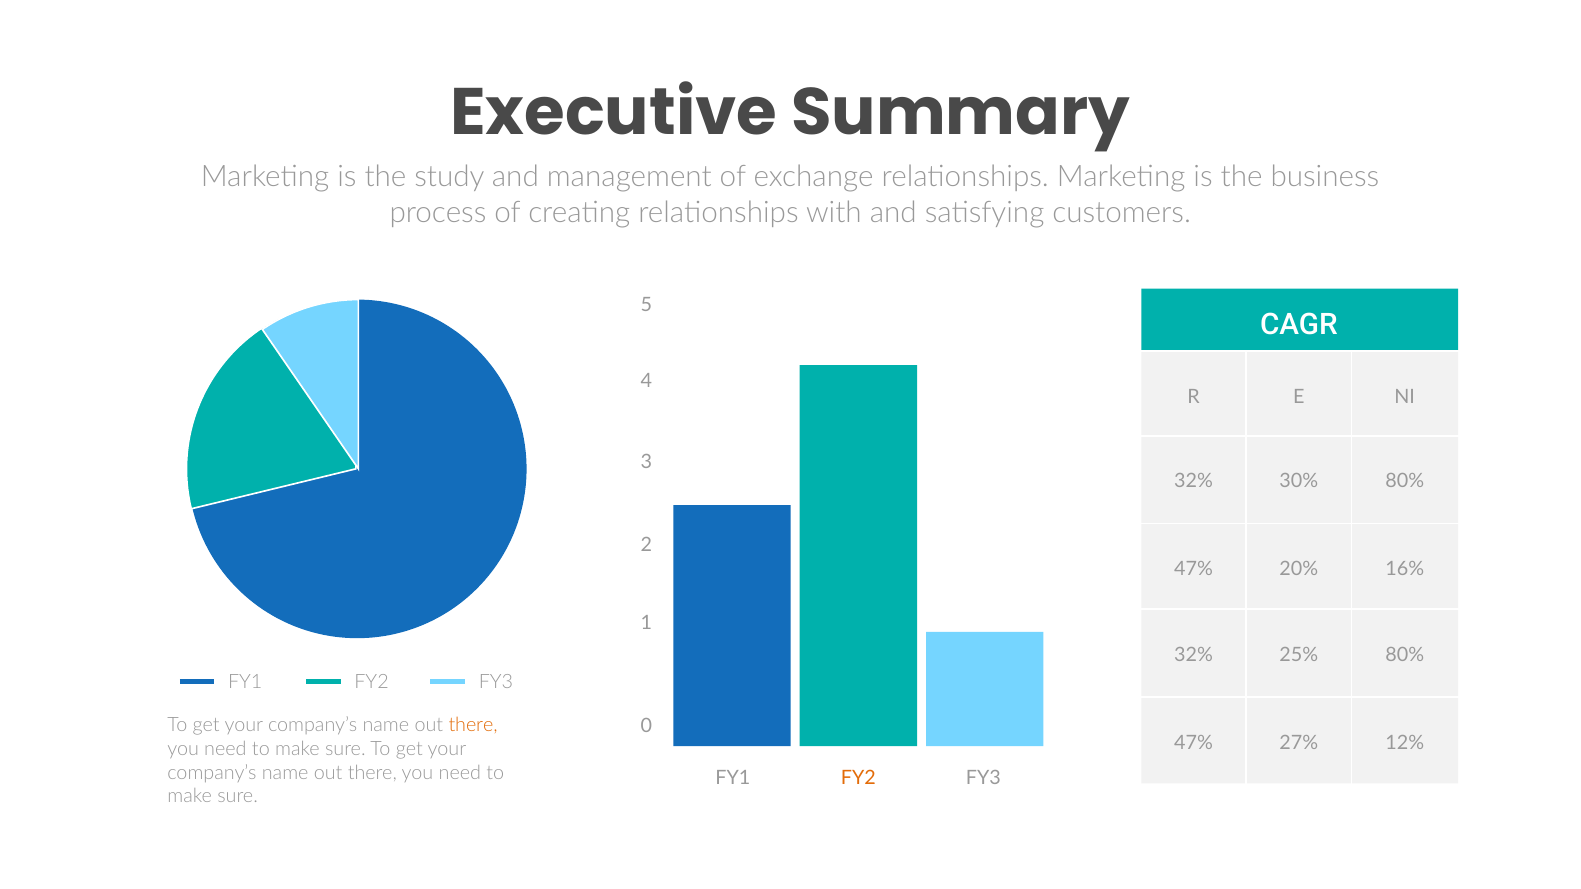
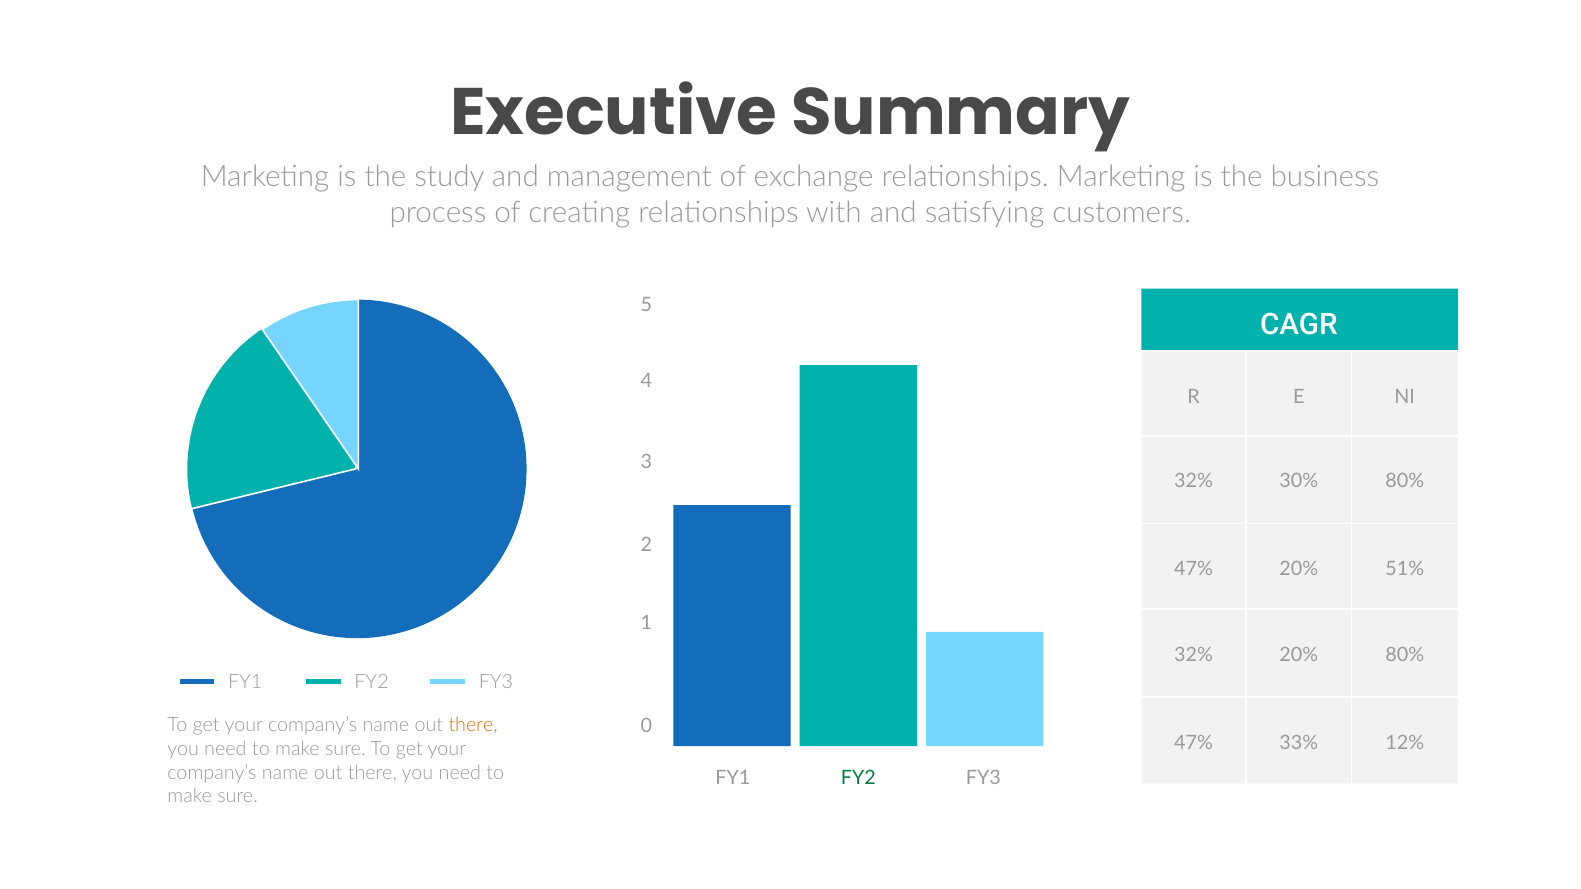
16%: 16% -> 51%
32% 25%: 25% -> 20%
27%: 27% -> 33%
FY2 at (858, 778) colour: orange -> green
